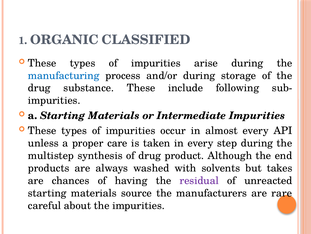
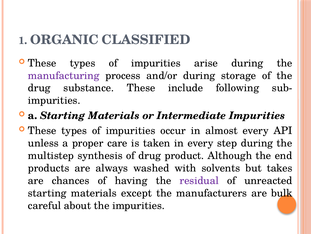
manufacturing colour: blue -> purple
source: source -> except
rare: rare -> bulk
